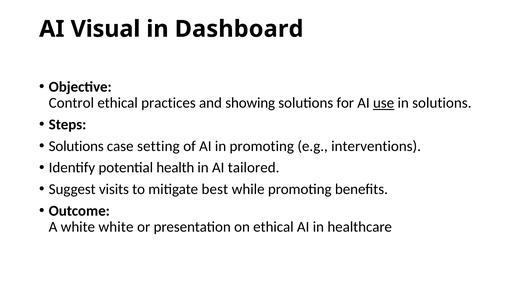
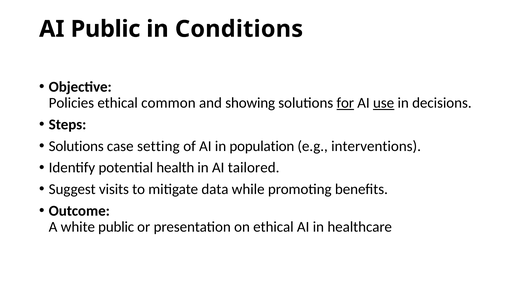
AI Visual: Visual -> Public
Dashboard: Dashboard -> Conditions
Control: Control -> Policies
practices: practices -> common
for underline: none -> present
in solutions: solutions -> decisions
in promoting: promoting -> population
best: best -> data
white white: white -> public
